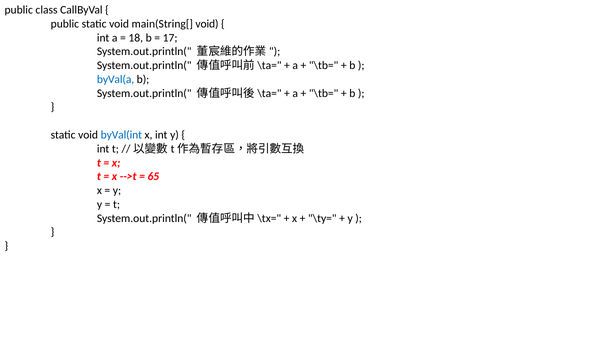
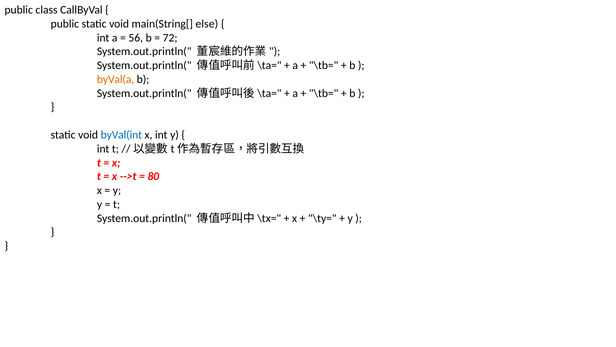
main(String[ void: void -> else
18: 18 -> 56
17: 17 -> 72
byVal(a colour: blue -> orange
65: 65 -> 80
